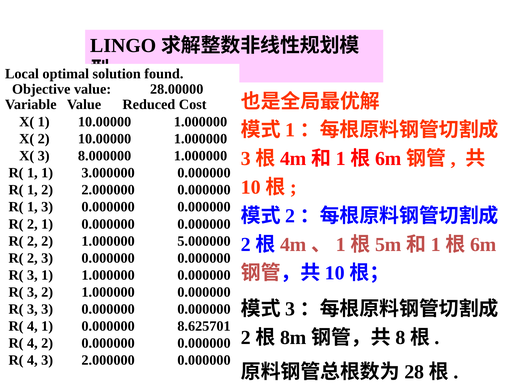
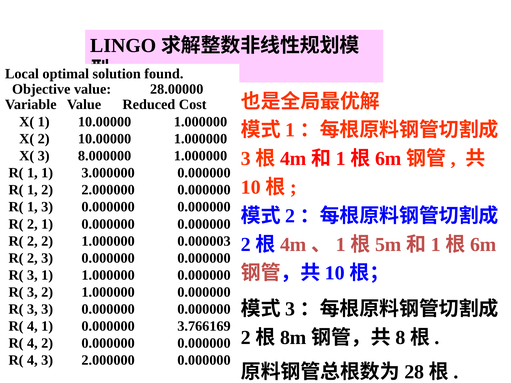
5.000000: 5.000000 -> 0.000003
8.625701: 8.625701 -> 3.766169
